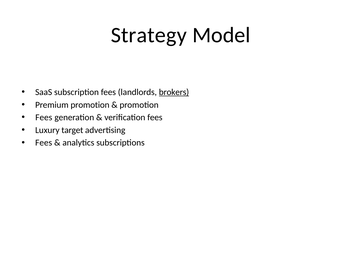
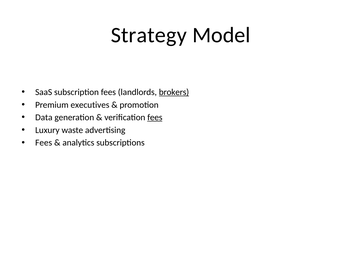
Premium promotion: promotion -> executives
Fees at (44, 117): Fees -> Data
fees at (155, 117) underline: none -> present
target: target -> waste
